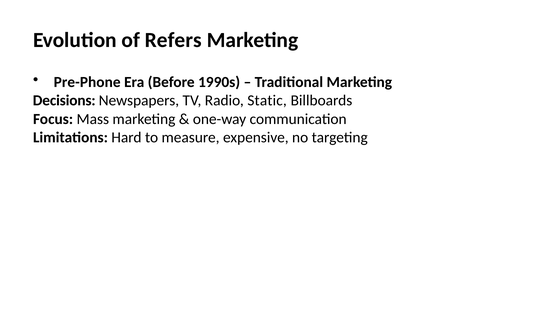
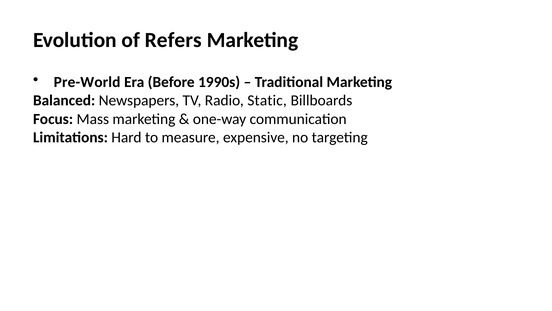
Pre-Phone: Pre-Phone -> Pre-World
Decisions: Decisions -> Balanced
